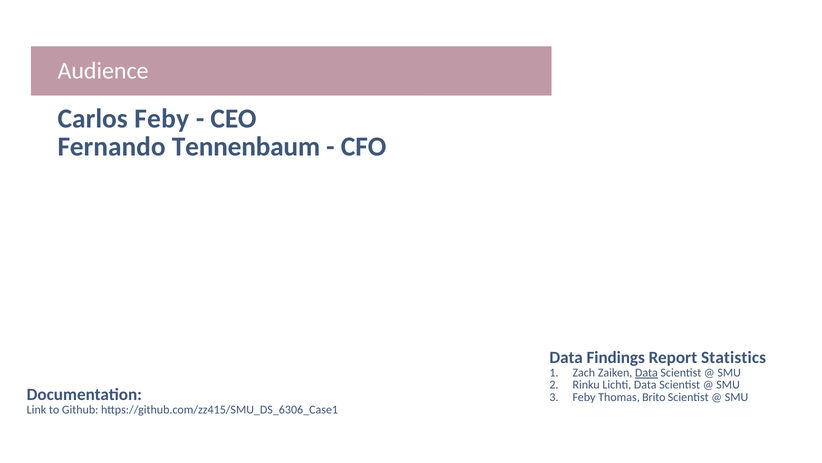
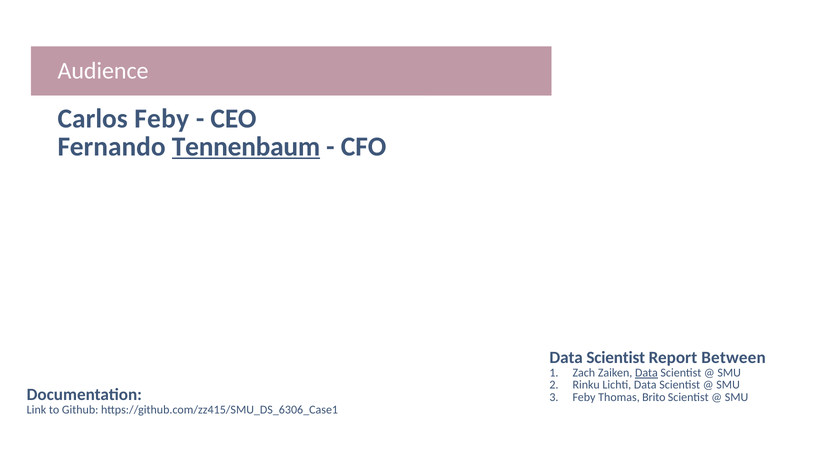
Tennenbaum underline: none -> present
Findings at (616, 357): Findings -> Scientist
Statistics: Statistics -> Between
